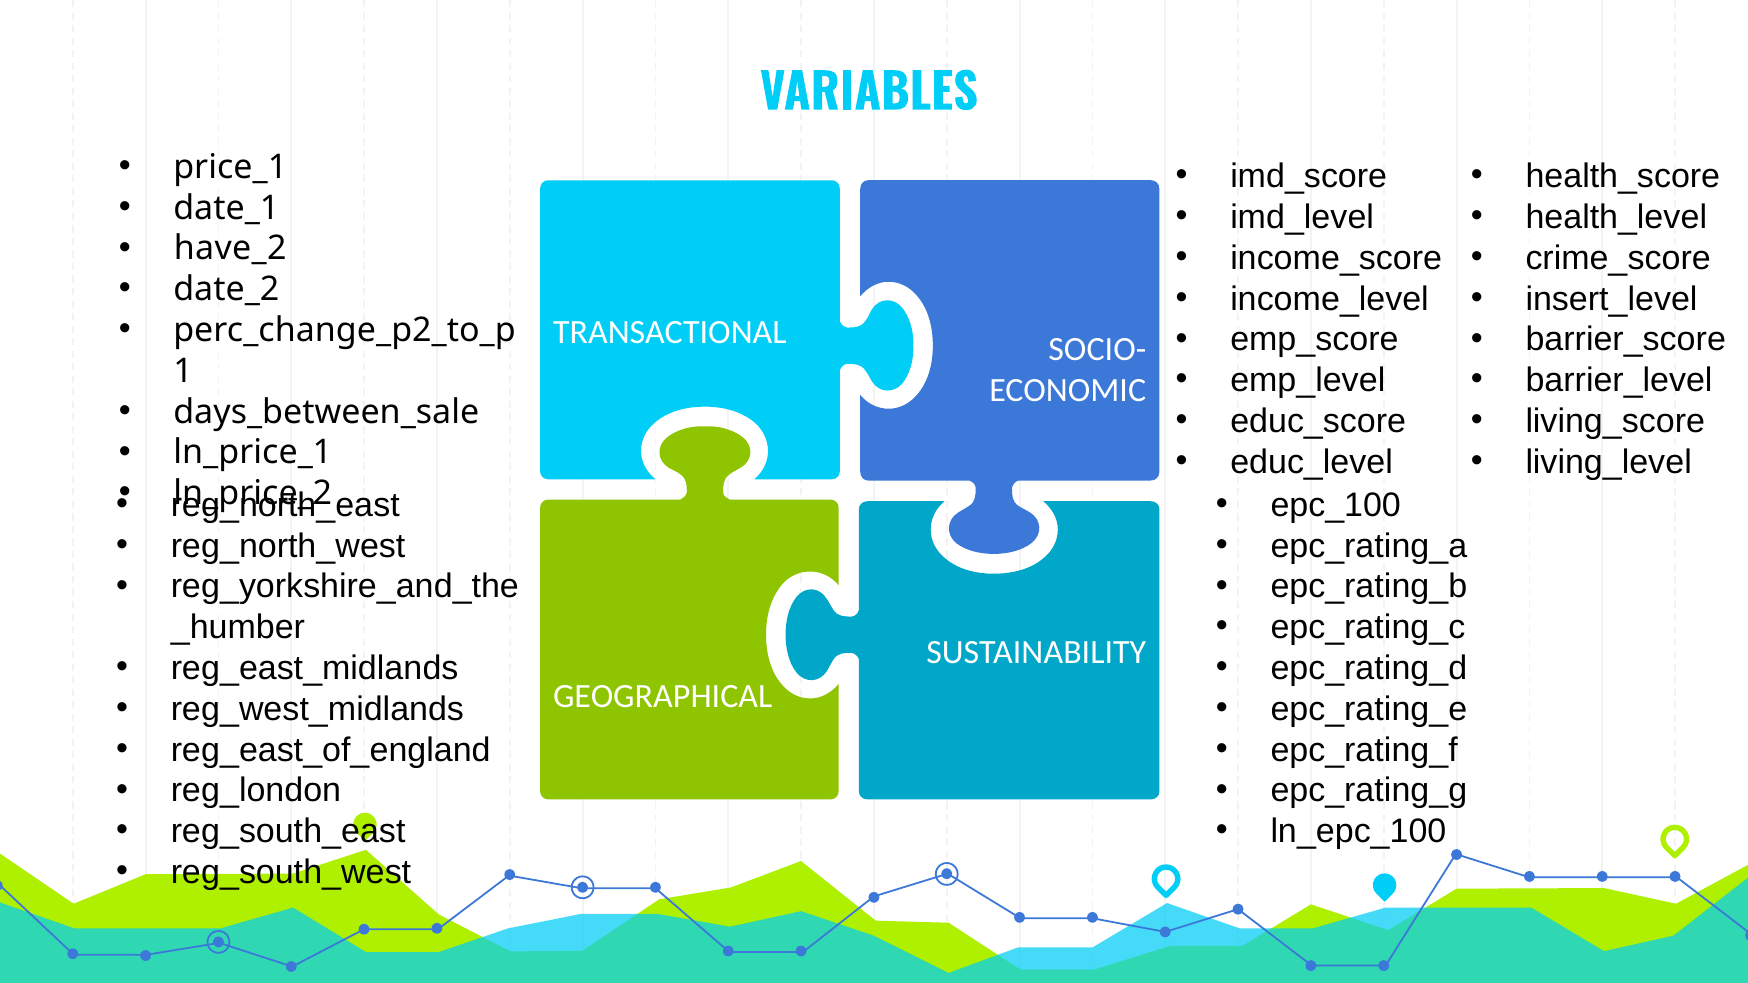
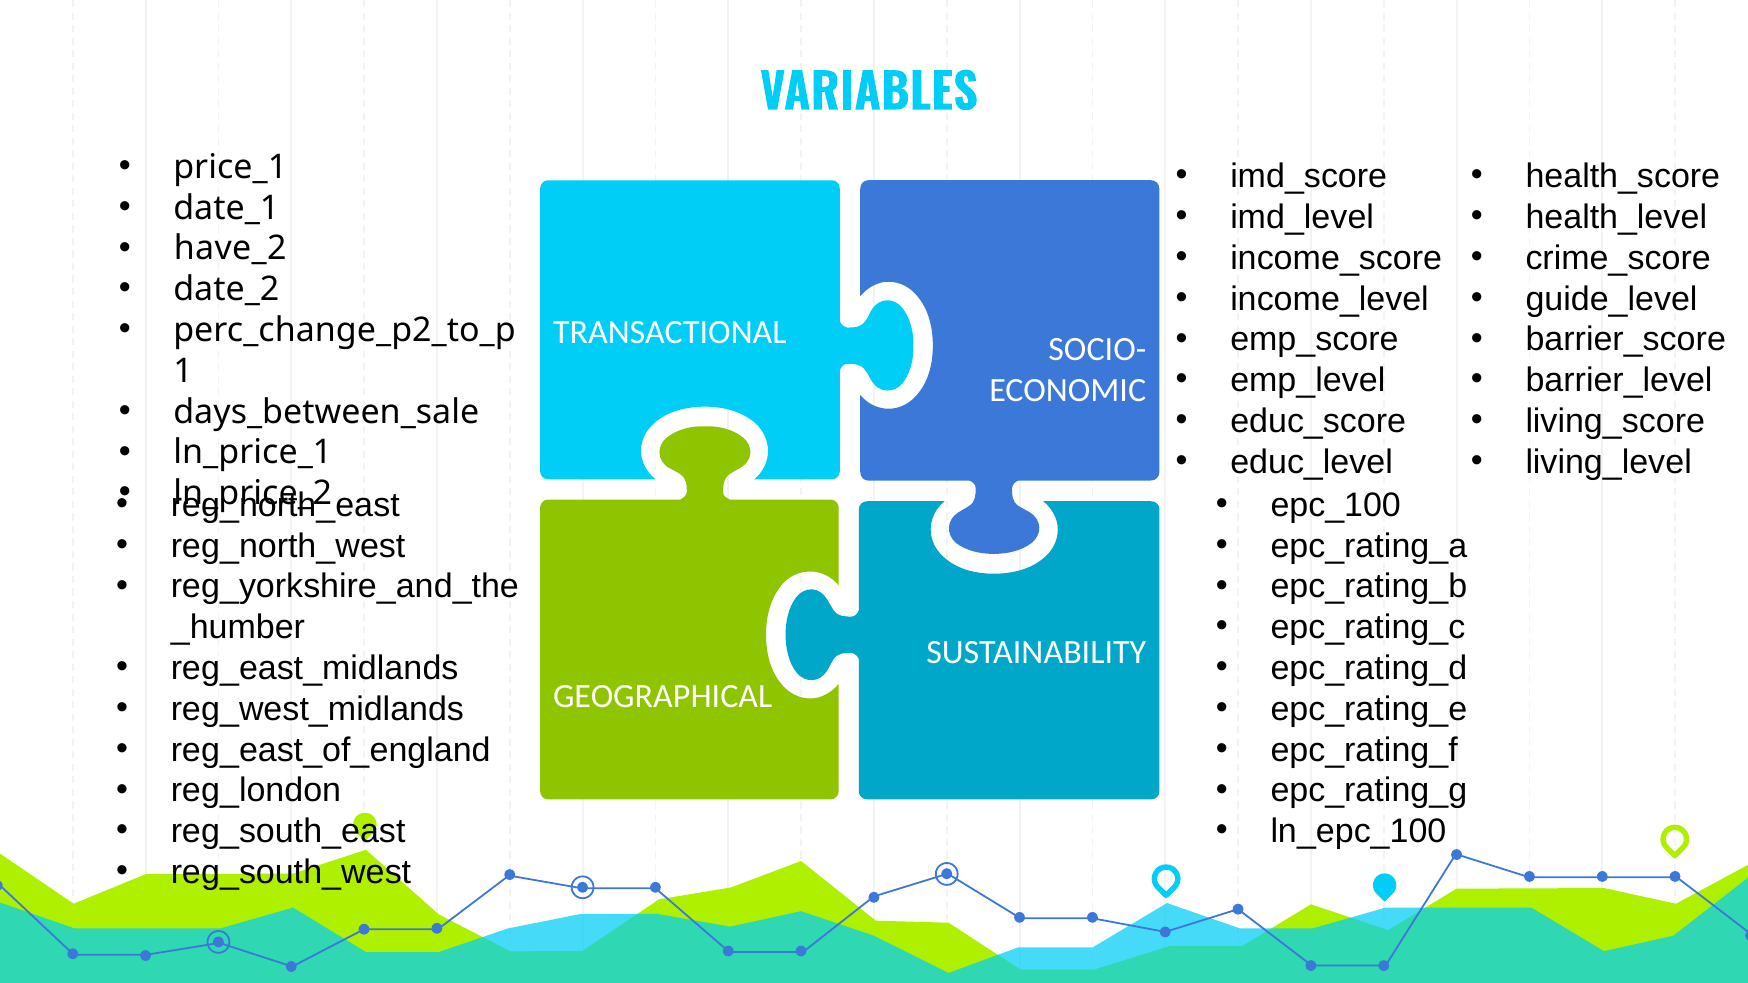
insert_level: insert_level -> guide_level
